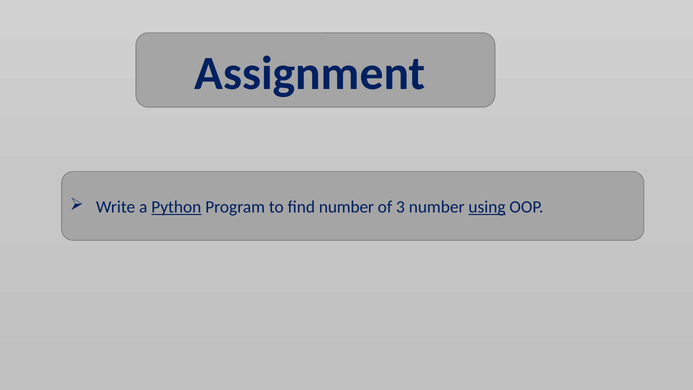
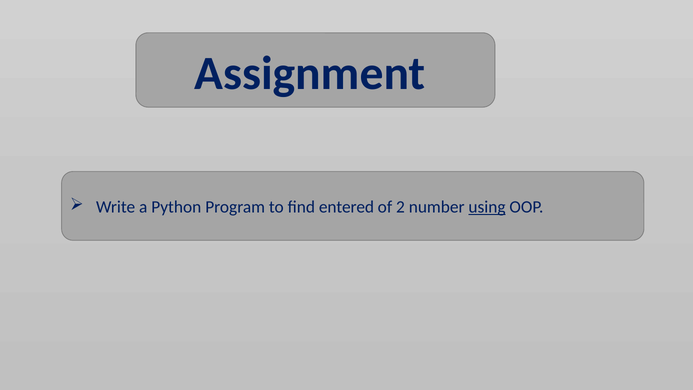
Python underline: present -> none
find number: number -> entered
3: 3 -> 2
